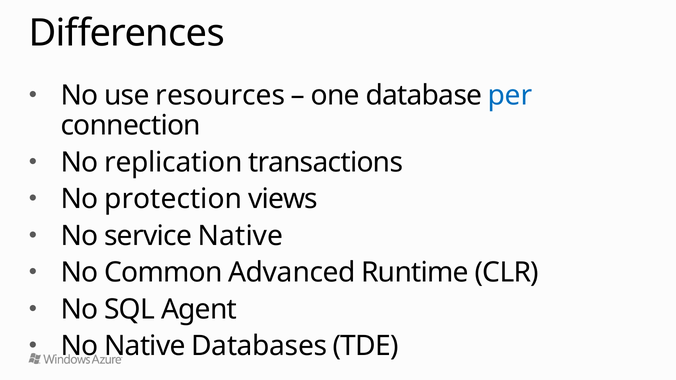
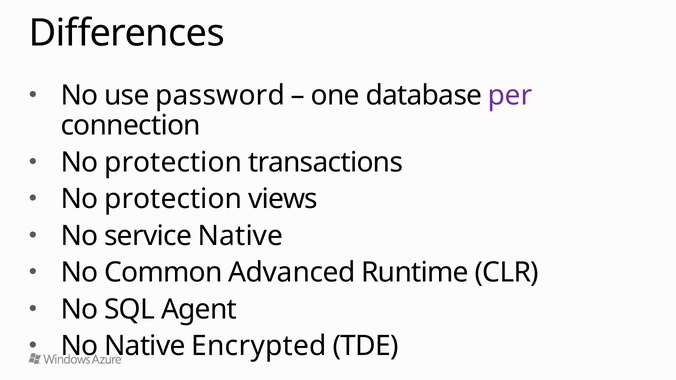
resources: resources -> password
per colour: blue -> purple
replication at (173, 163): replication -> protection
Databases: Databases -> Encrypted
